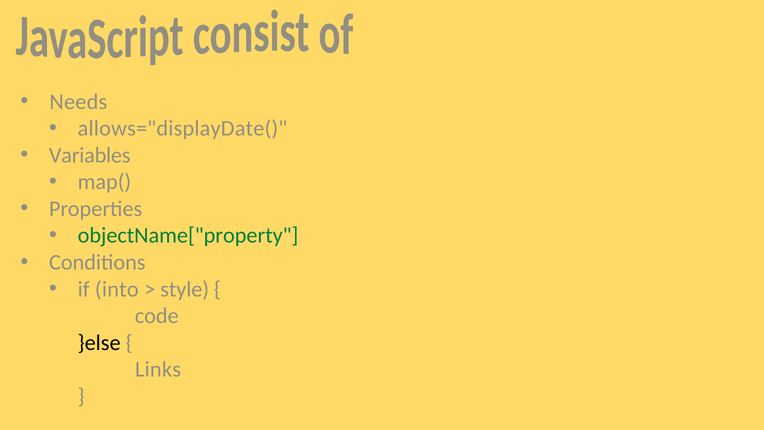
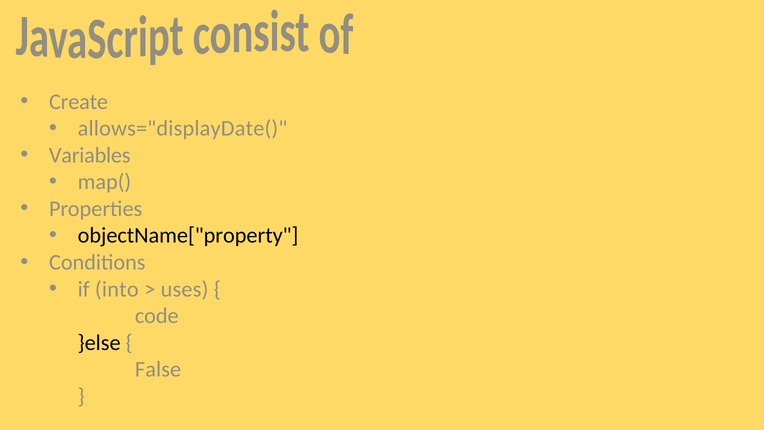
Needs: Needs -> Create
objectName["property colour: green -> black
style: style -> uses
Links: Links -> False
